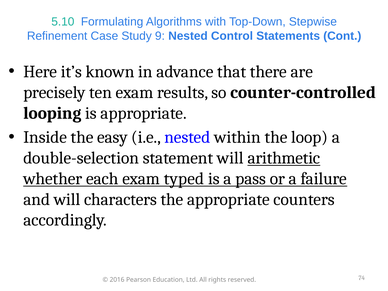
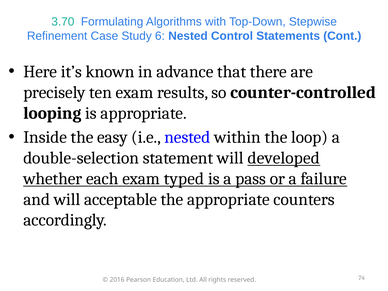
5.10: 5.10 -> 3.70
9: 9 -> 6
arithmetic: arithmetic -> developed
characters: characters -> acceptable
